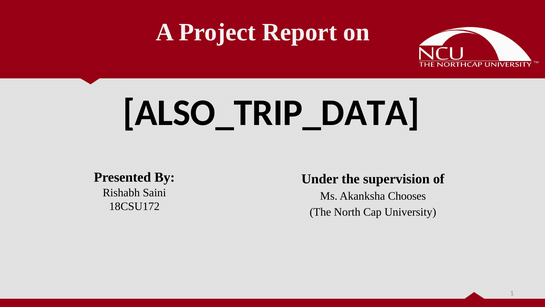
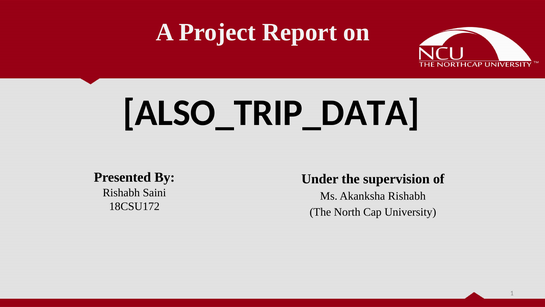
Akanksha Chooses: Chooses -> Rishabh
